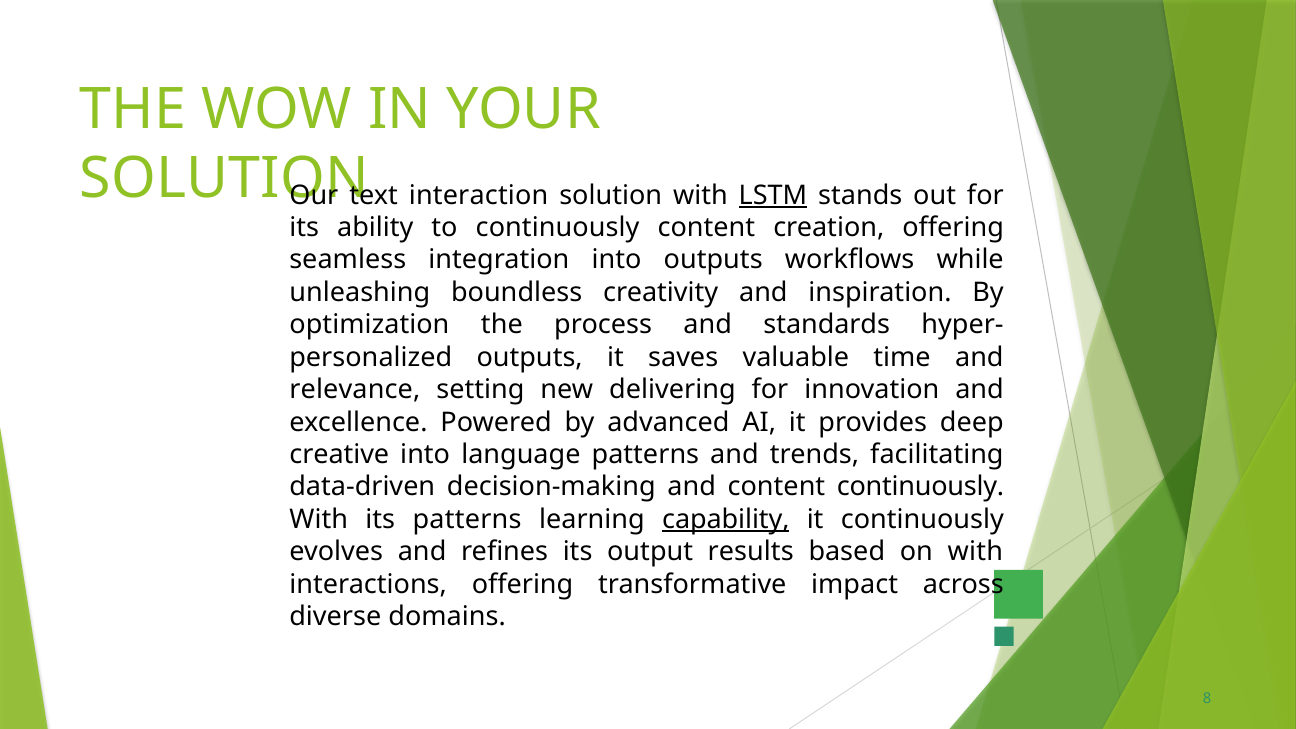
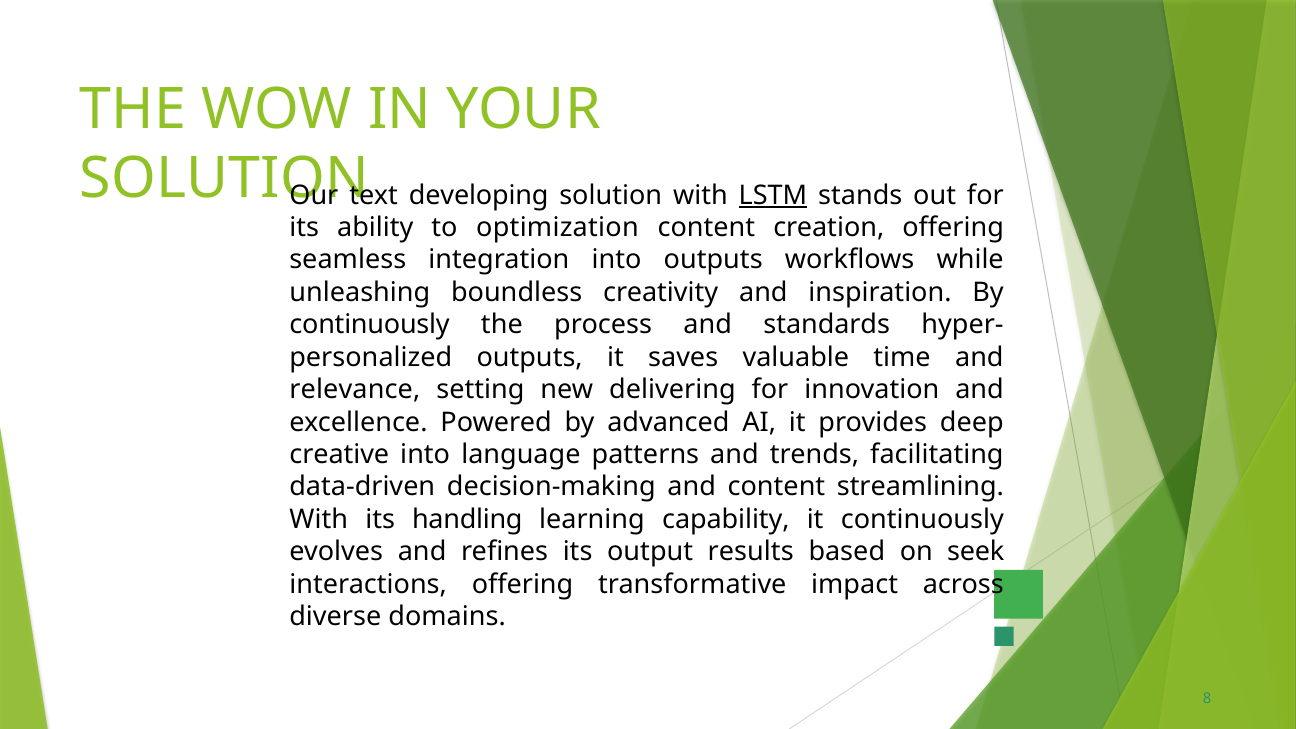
interaction: interaction -> developing
to continuously: continuously -> optimization
optimization at (369, 325): optimization -> continuously
content continuously: continuously -> streamlining
its patterns: patterns -> handling
capability underline: present -> none
on with: with -> seek
